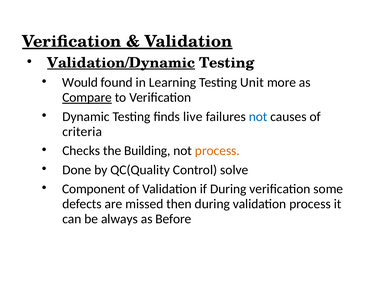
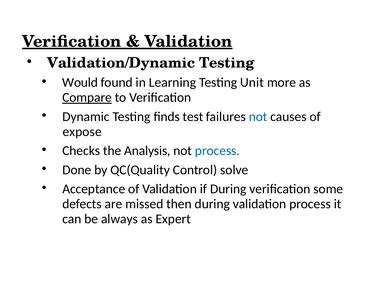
Validation/Dynamic underline: present -> none
live: live -> test
criteria: criteria -> expose
Building: Building -> Analysis
process at (217, 151) colour: orange -> blue
Component: Component -> Acceptance
Before: Before -> Expert
